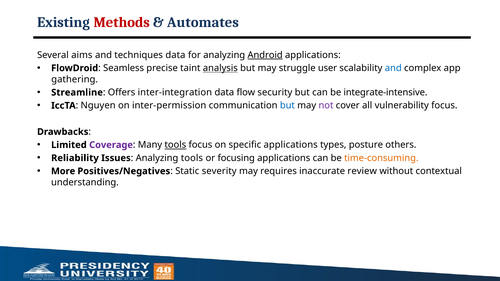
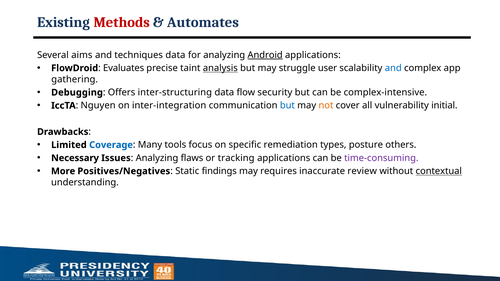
Seamless: Seamless -> Evaluates
Streamline: Streamline -> Debugging
inter-integration: inter-integration -> inter-structuring
integrate-intensive: integrate-intensive -> complex-intensive
inter-permission: inter-permission -> inter-integration
not colour: purple -> orange
vulnerability focus: focus -> initial
Coverage colour: purple -> blue
tools at (175, 145) underline: present -> none
specific applications: applications -> remediation
Reliability: Reliability -> Necessary
Analyzing tools: tools -> flaws
focusing: focusing -> tracking
time-consuming colour: orange -> purple
severity: severity -> findings
contextual underline: none -> present
